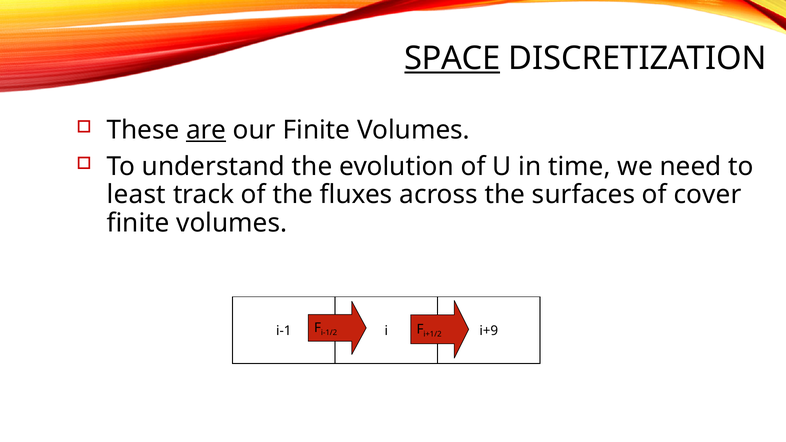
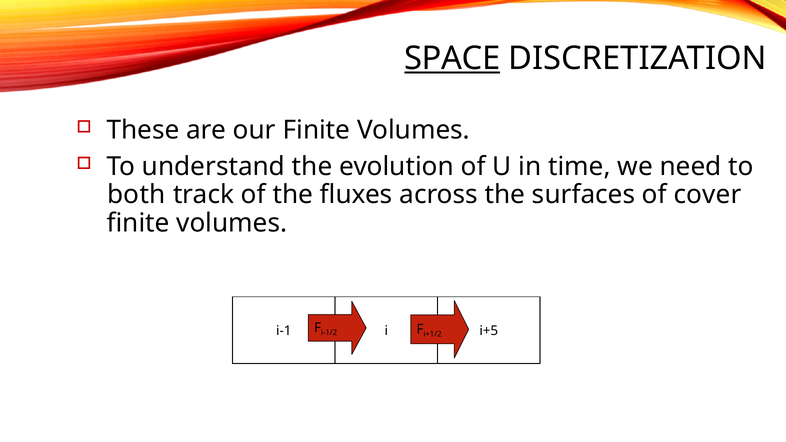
are underline: present -> none
least: least -> both
i+9: i+9 -> i+5
